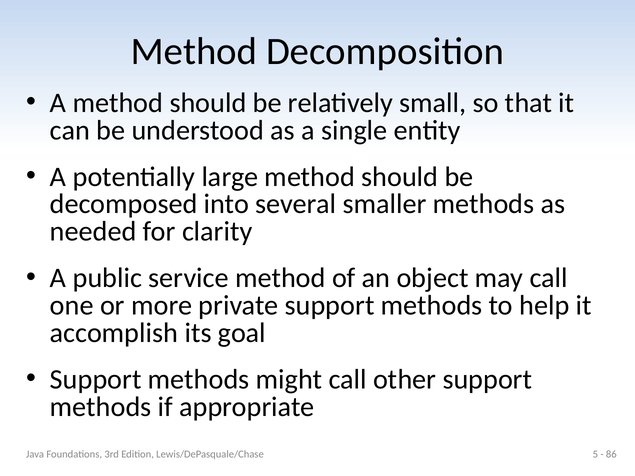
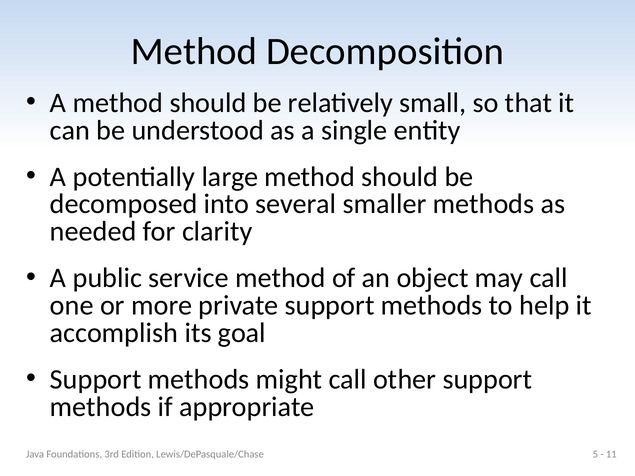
86: 86 -> 11
